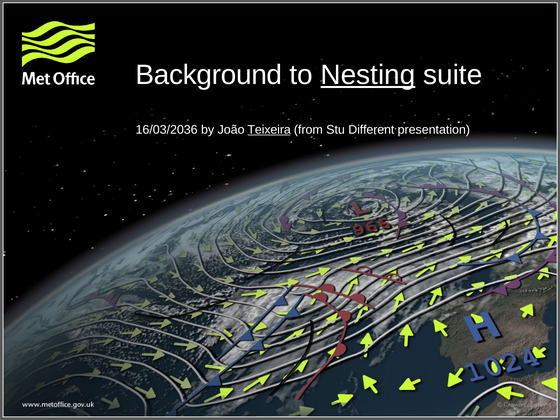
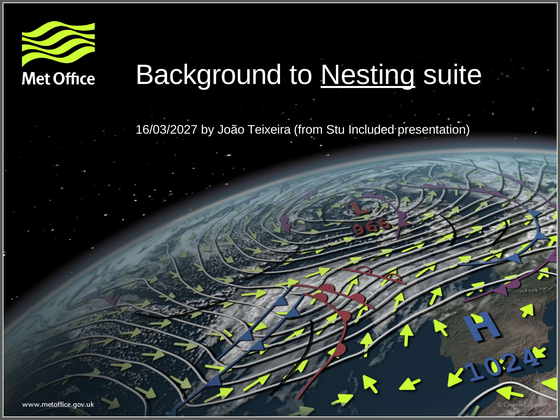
16/03/2036: 16/03/2036 -> 16/03/2027
Teixeira underline: present -> none
Different: Different -> Included
